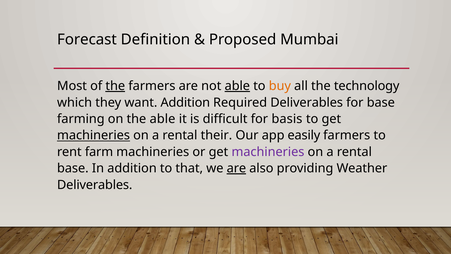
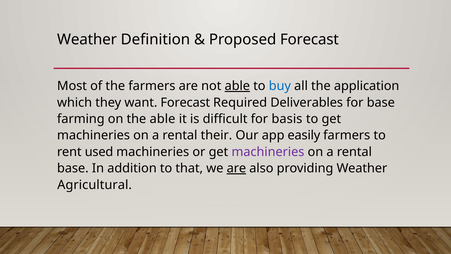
Forecast at (87, 39): Forecast -> Weather
Proposed Mumbai: Mumbai -> Forecast
the at (115, 86) underline: present -> none
buy colour: orange -> blue
technology: technology -> application
want Addition: Addition -> Forecast
machineries at (94, 135) underline: present -> none
farm: farm -> used
Deliverables at (95, 185): Deliverables -> Agricultural
